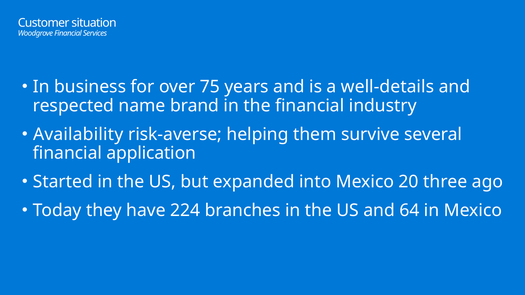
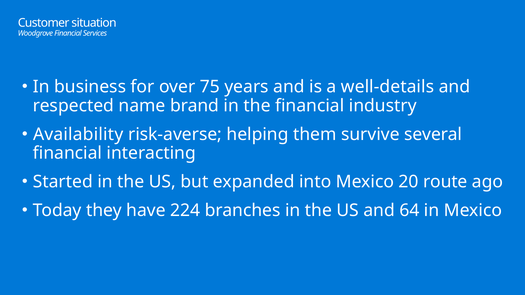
application: application -> interacting
three: three -> route
